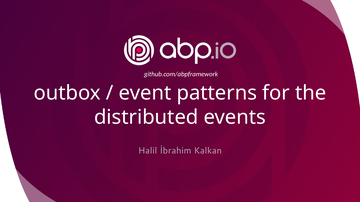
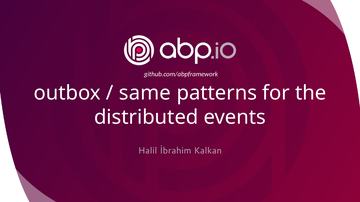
event: event -> same
